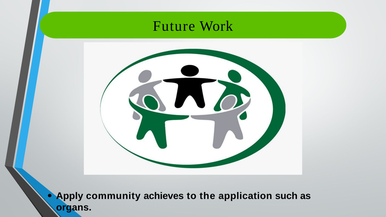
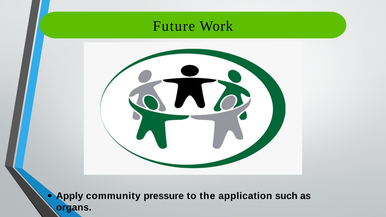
achieves: achieves -> pressure
